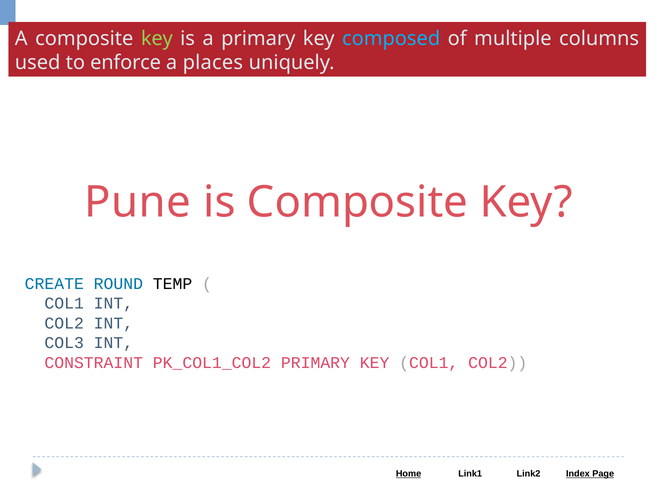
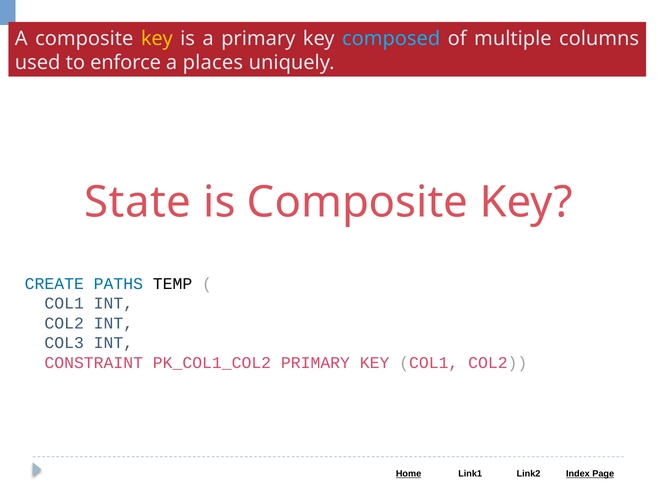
key at (157, 39) colour: light green -> yellow
Pune: Pune -> State
ROUND: ROUND -> PATHS
